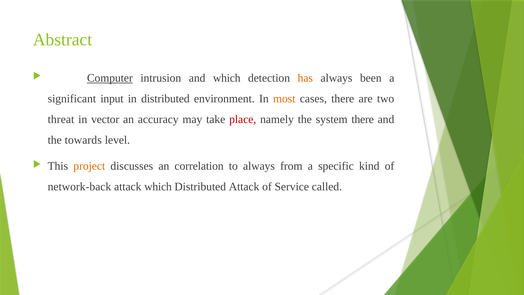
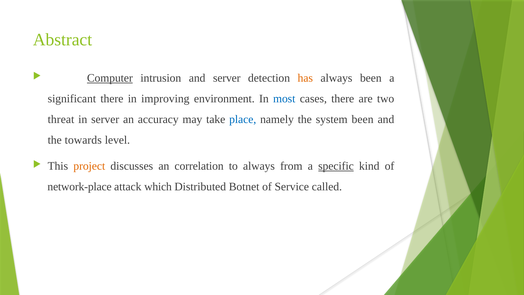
and which: which -> server
significant input: input -> there
in distributed: distributed -> improving
most colour: orange -> blue
in vector: vector -> server
place colour: red -> blue
system there: there -> been
specific underline: none -> present
network-back: network-back -> network-place
Distributed Attack: Attack -> Botnet
